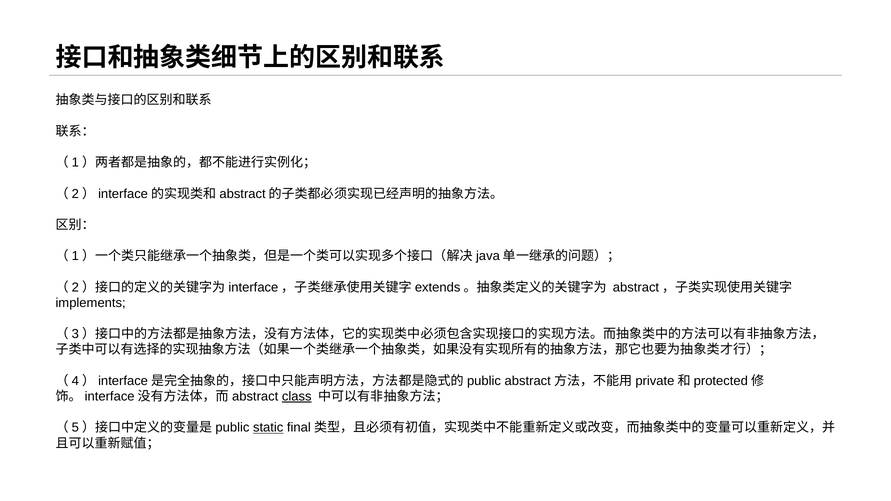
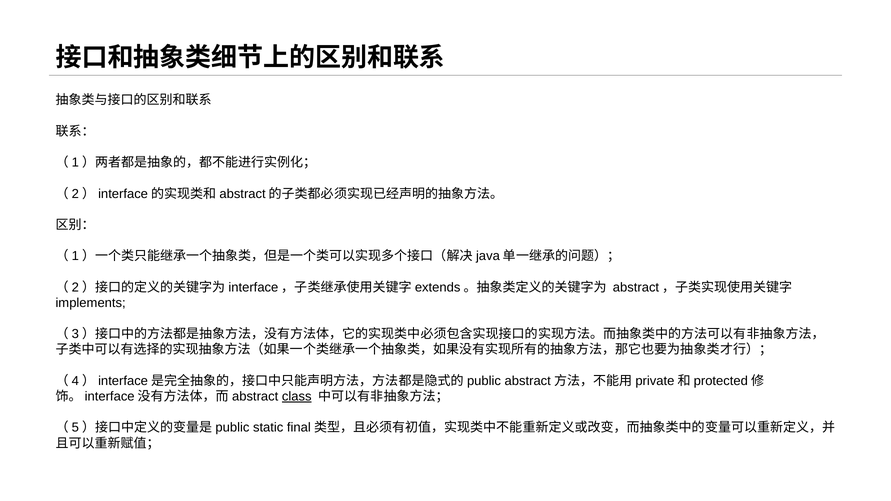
static underline: present -> none
